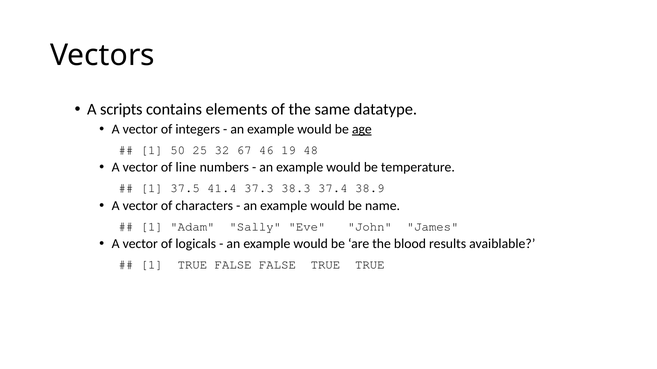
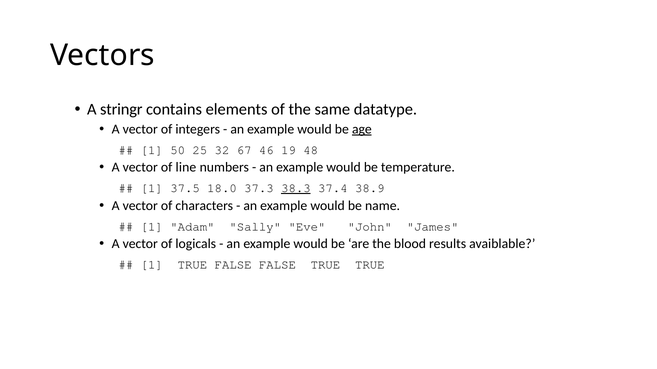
scripts: scripts -> stringr
41.4: 41.4 -> 18.0
38.3 underline: none -> present
